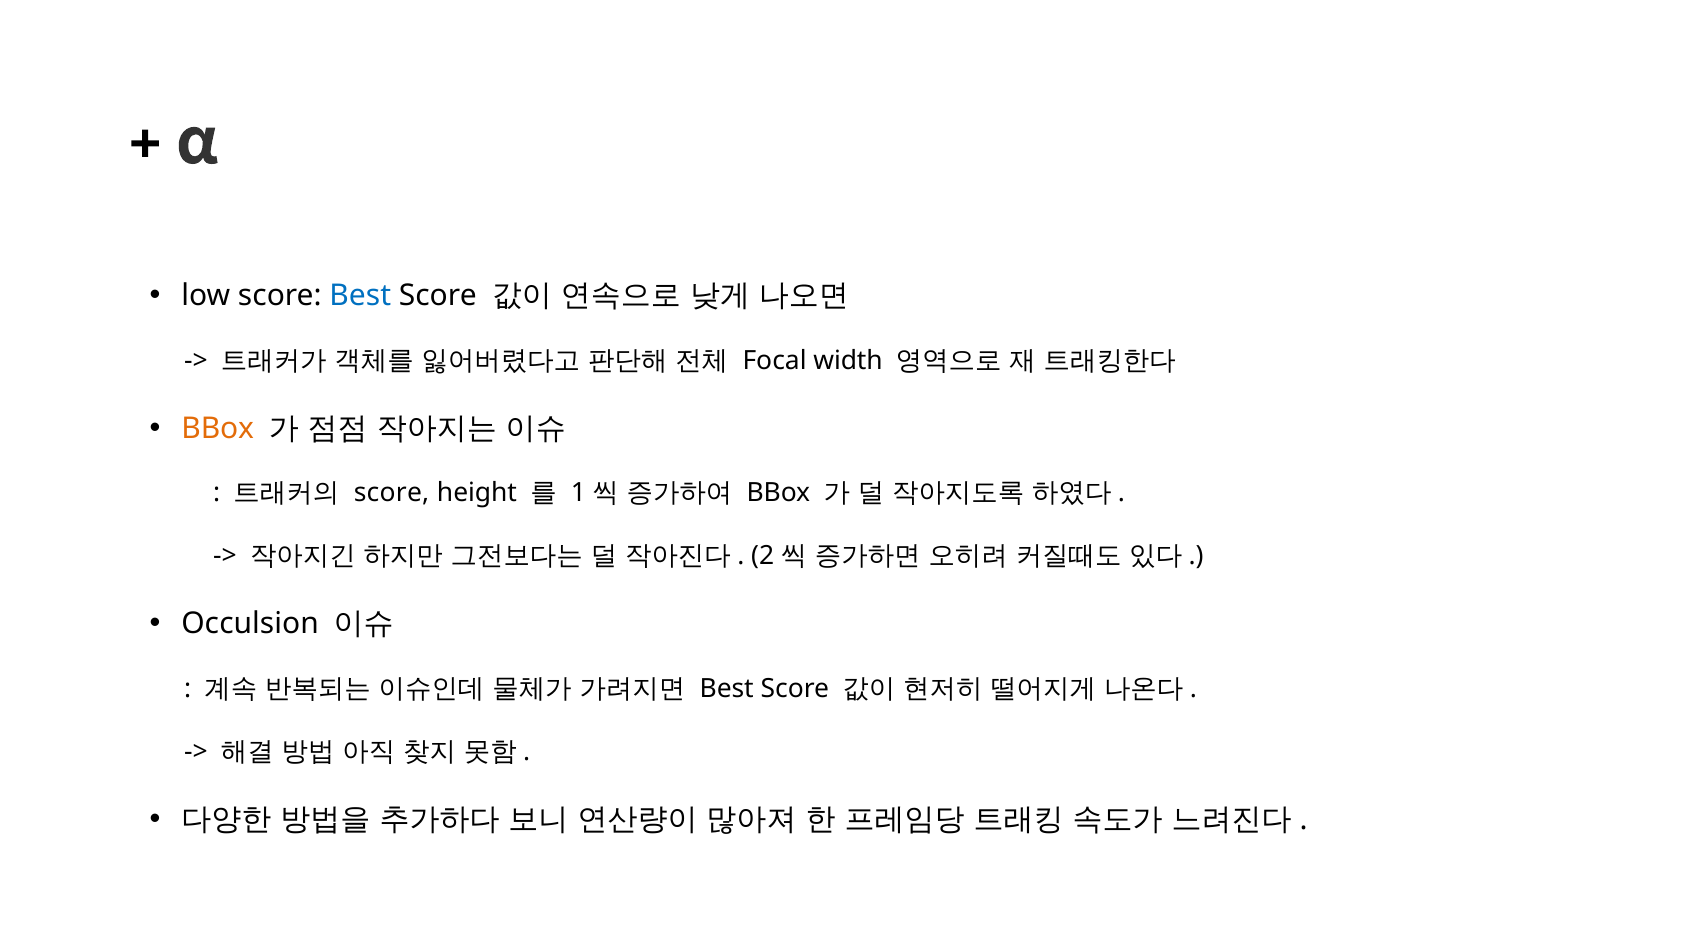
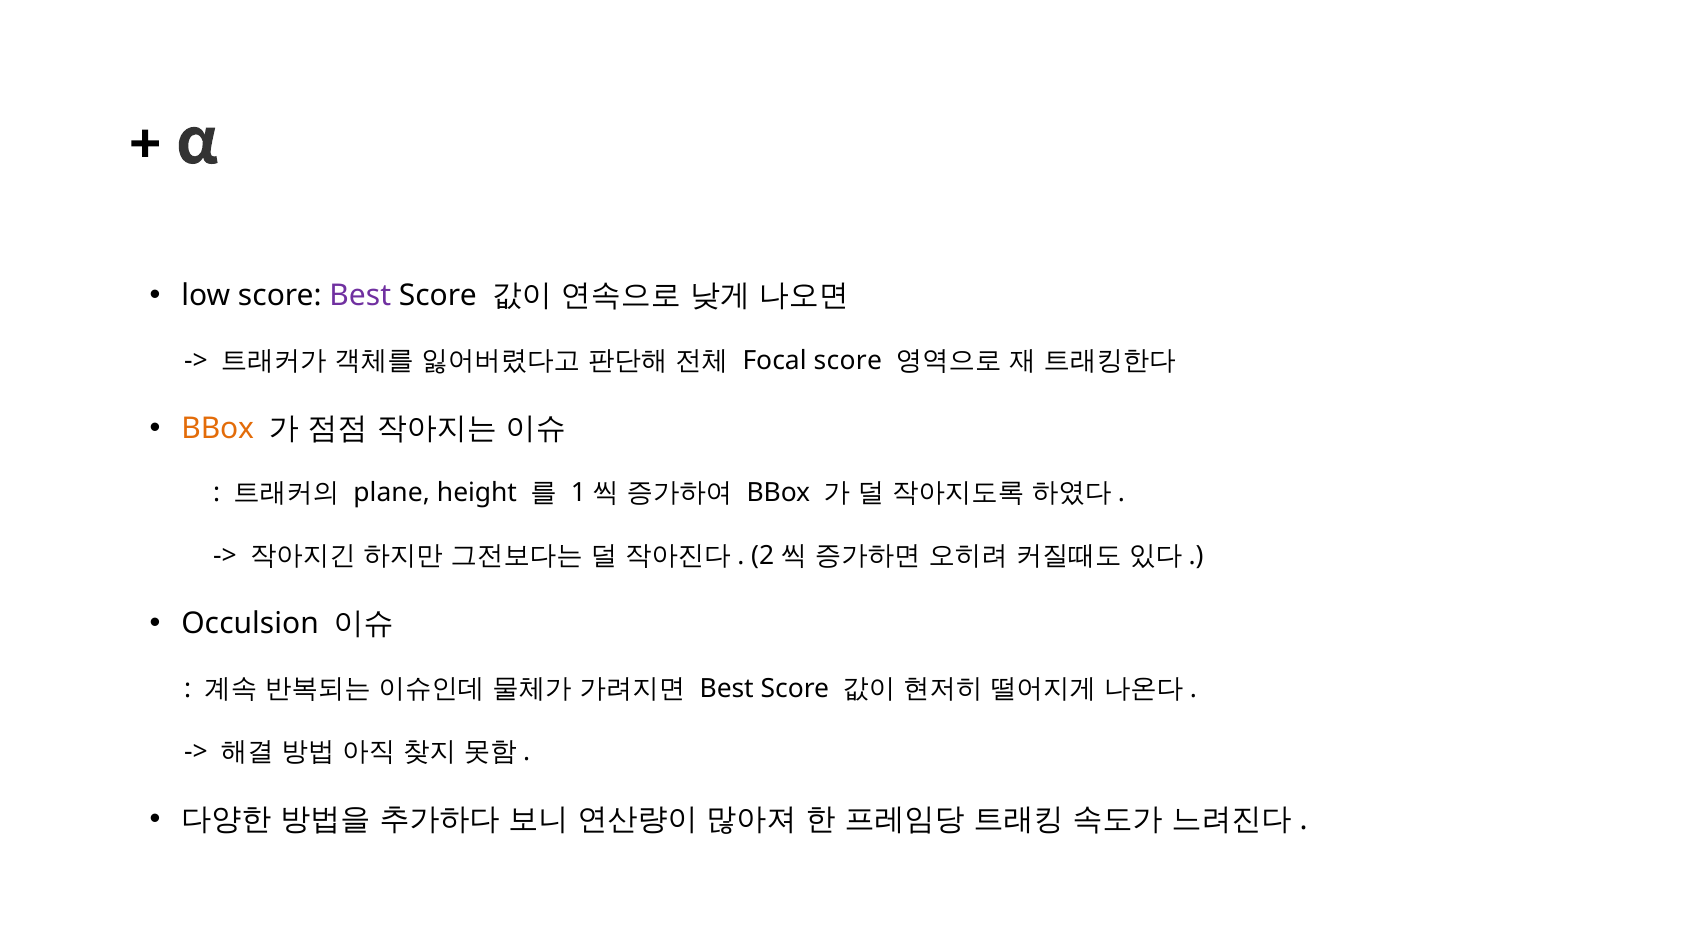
Best at (360, 296) colour: blue -> purple
Focal width: width -> score
score at (392, 493): score -> plane
